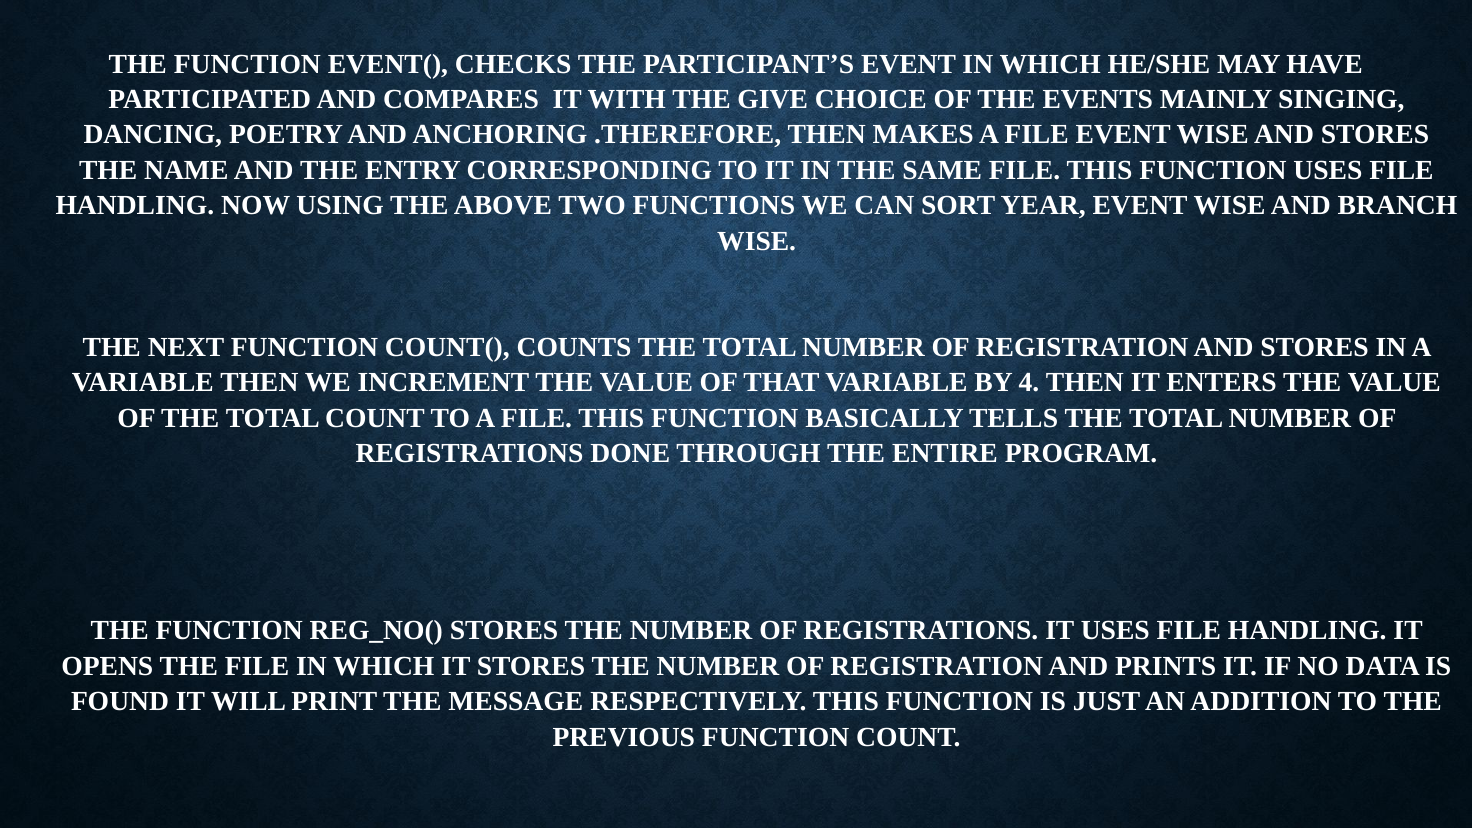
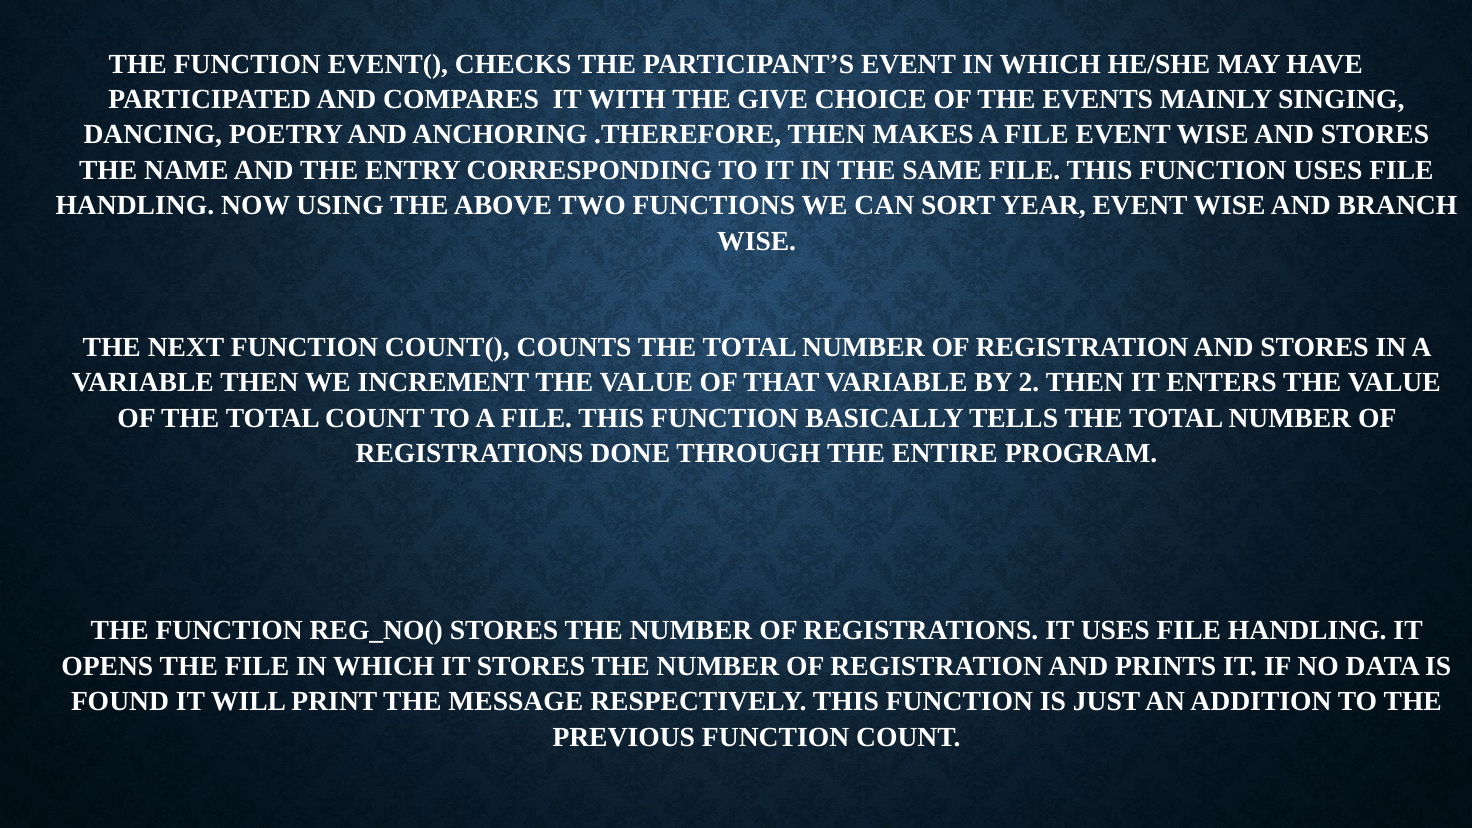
4: 4 -> 2
